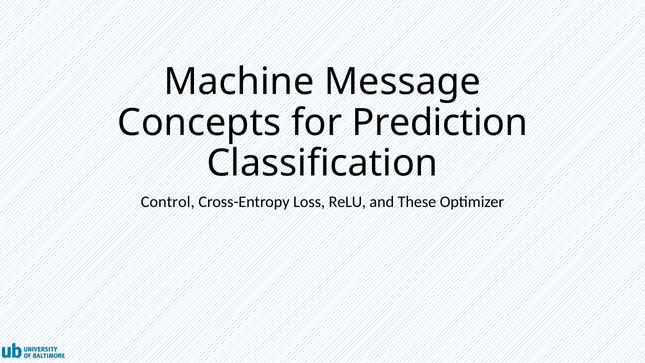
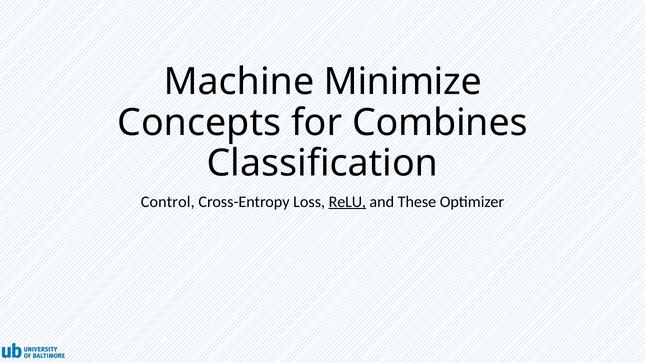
Message: Message -> Minimize
Prediction: Prediction -> Combines
ReLU underline: none -> present
